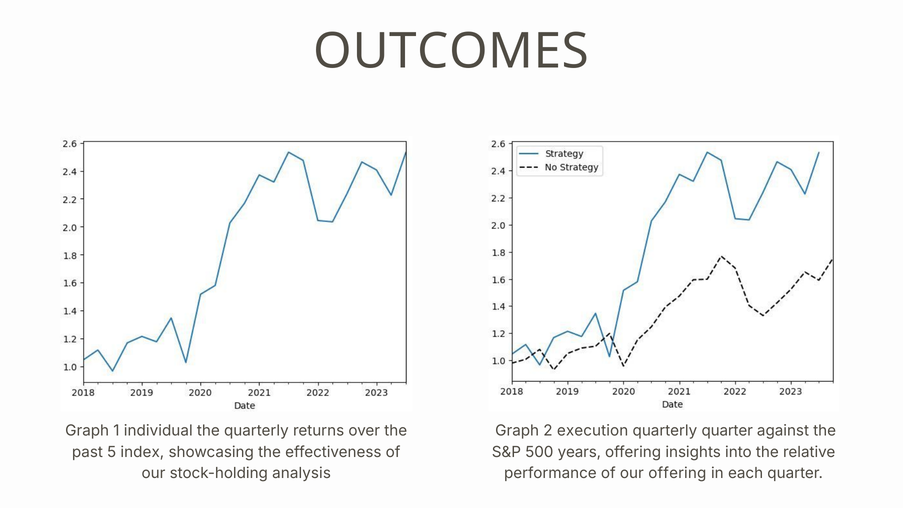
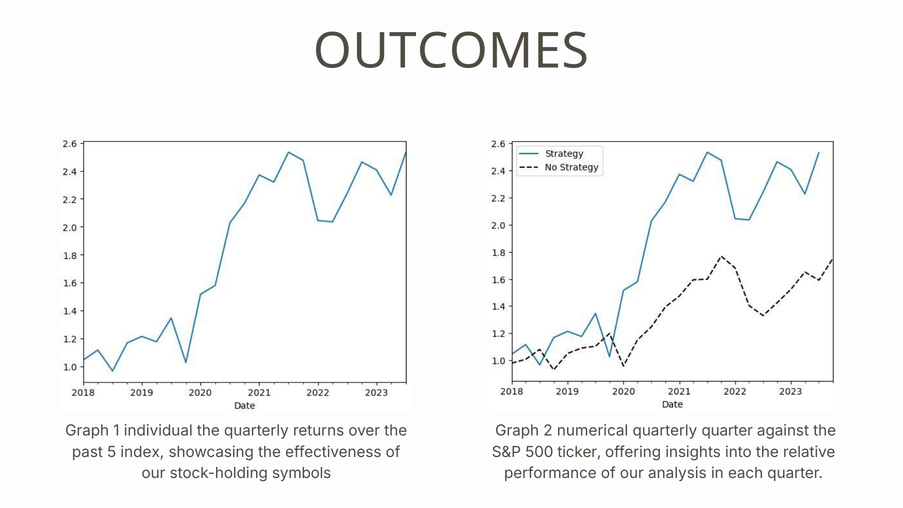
execution: execution -> numerical
years: years -> ticker
analysis: analysis -> symbols
our offering: offering -> analysis
